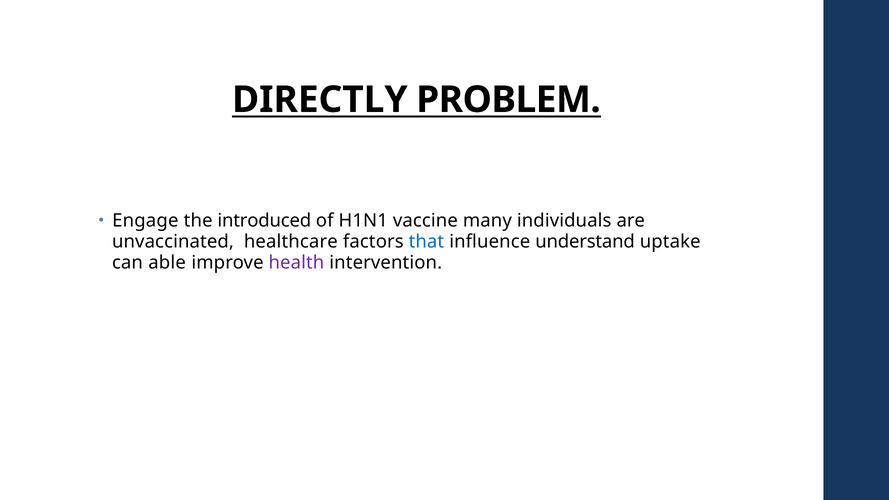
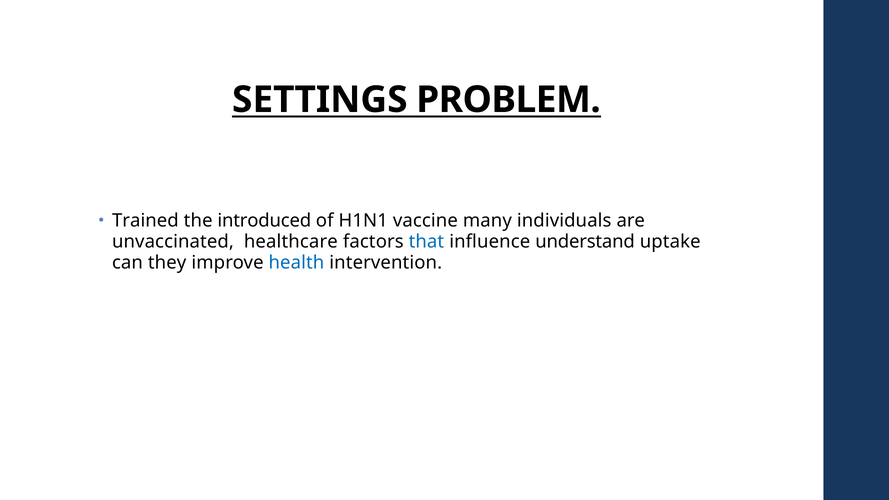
DIRECTLY: DIRECTLY -> SETTINGS
Engage: Engage -> Trained
able: able -> they
health colour: purple -> blue
